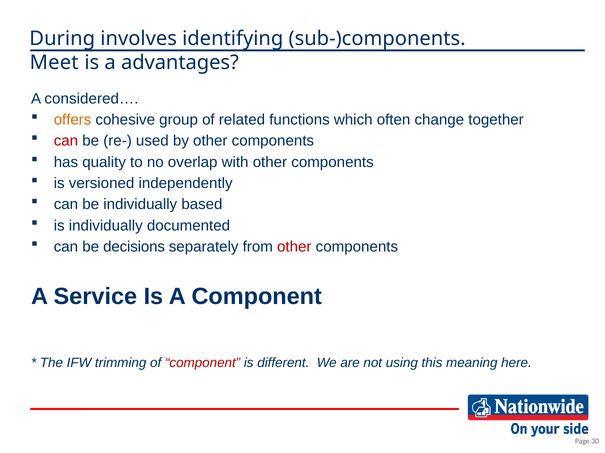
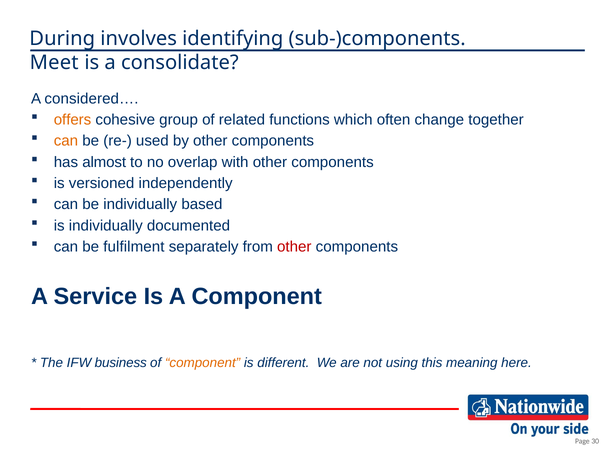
advantages: advantages -> consolidate
can at (66, 141) colour: red -> orange
quality: quality -> almost
decisions: decisions -> fulfilment
trimming: trimming -> business
component at (203, 363) colour: red -> orange
